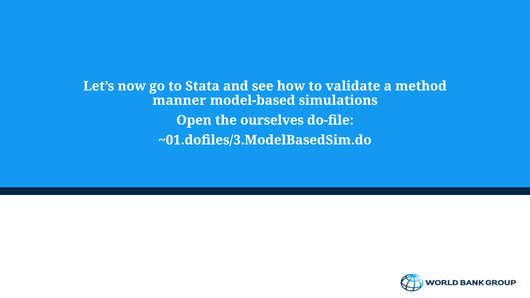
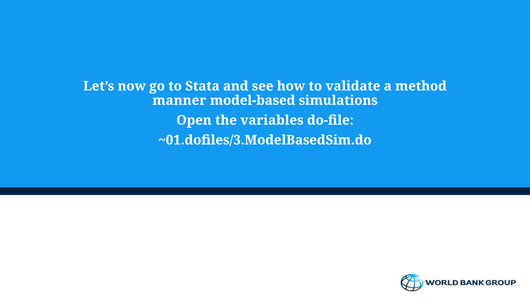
ourselves: ourselves -> variables
